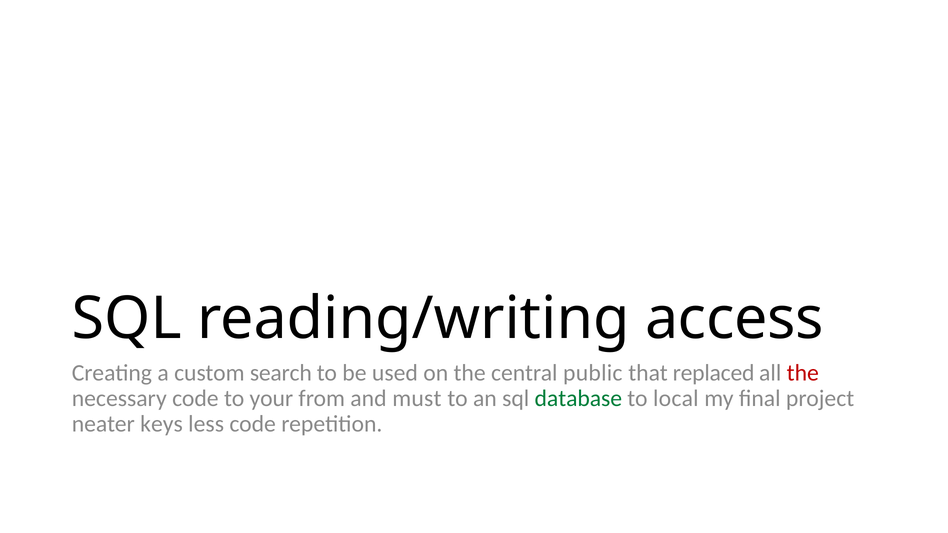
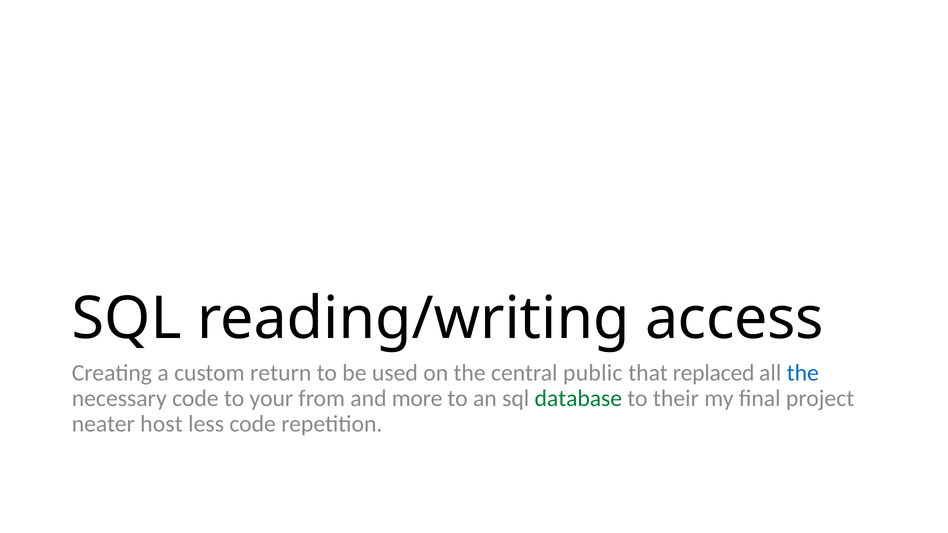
search: search -> return
the at (803, 373) colour: red -> blue
must: must -> more
local: local -> their
keys: keys -> host
